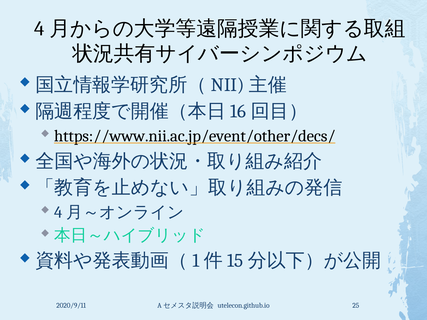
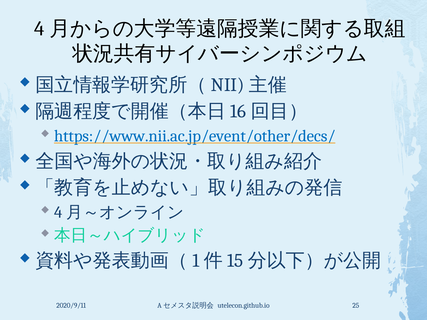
https://www.nii.ac.jp/event/other/decs/ colour: black -> blue
